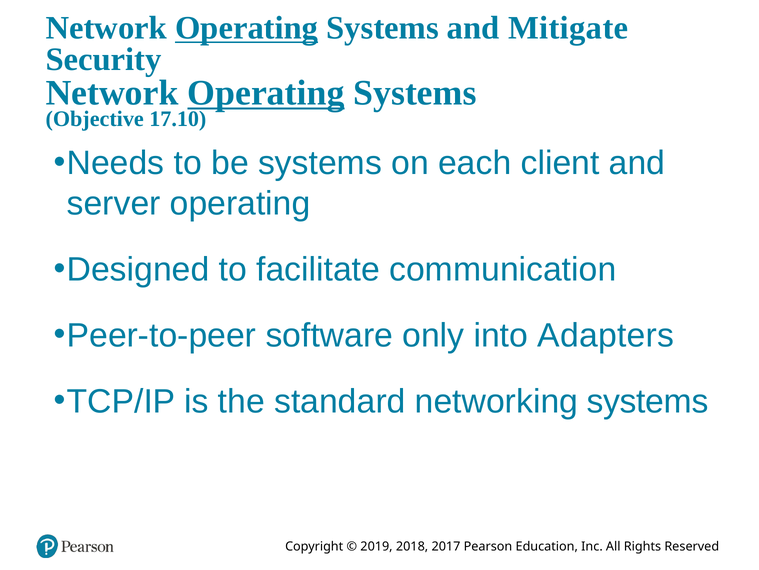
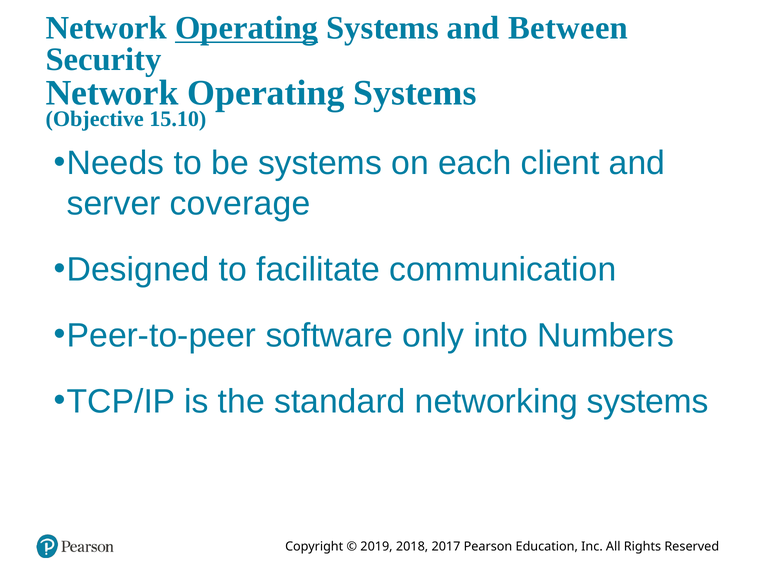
Mitigate: Mitigate -> Between
Operating at (266, 93) underline: present -> none
17.10: 17.10 -> 15.10
server operating: operating -> coverage
Adapters: Adapters -> Numbers
